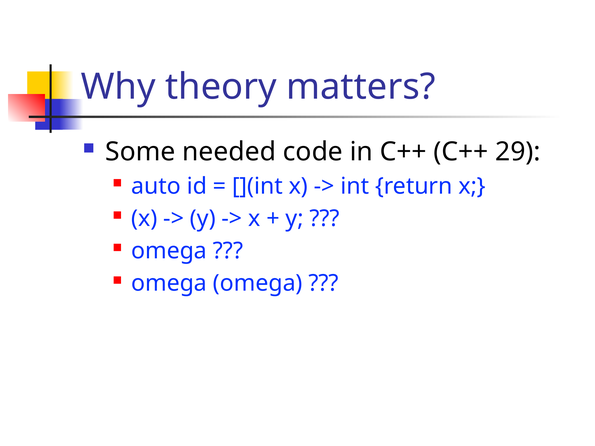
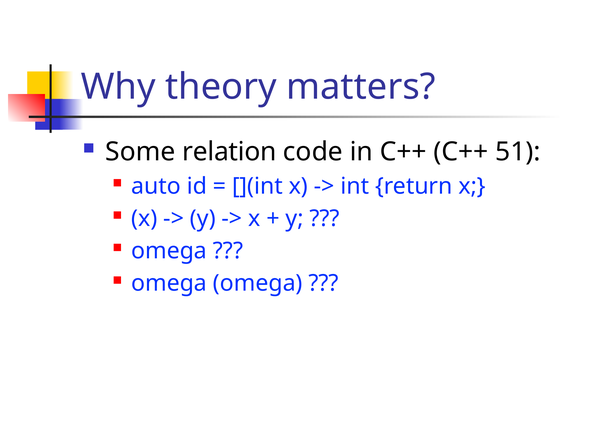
needed: needed -> relation
29: 29 -> 51
